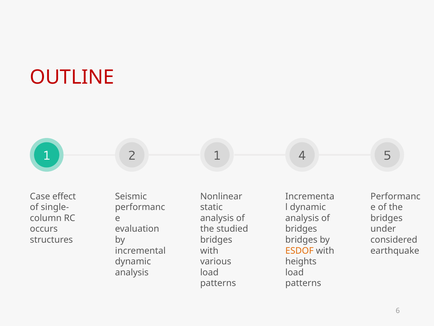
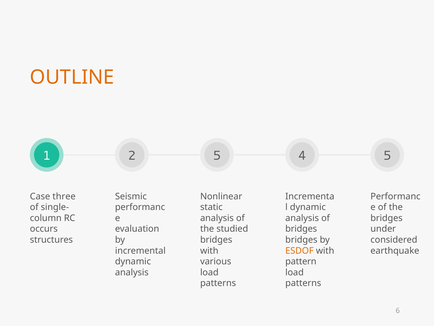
OUTLINE colour: red -> orange
1 1: 1 -> 5
effect: effect -> three
heights: heights -> pattern
